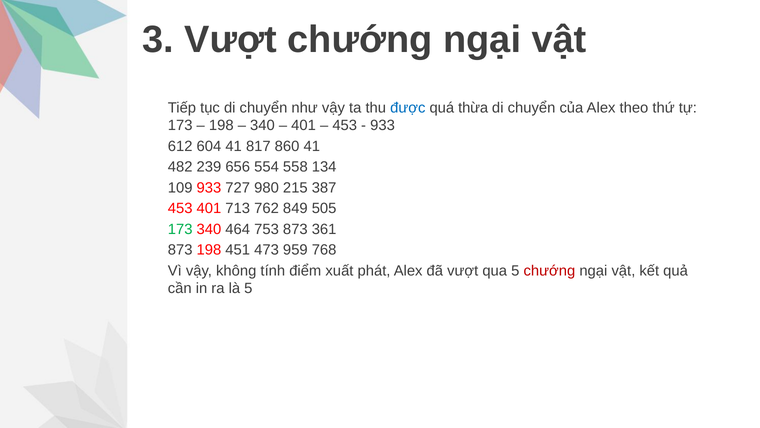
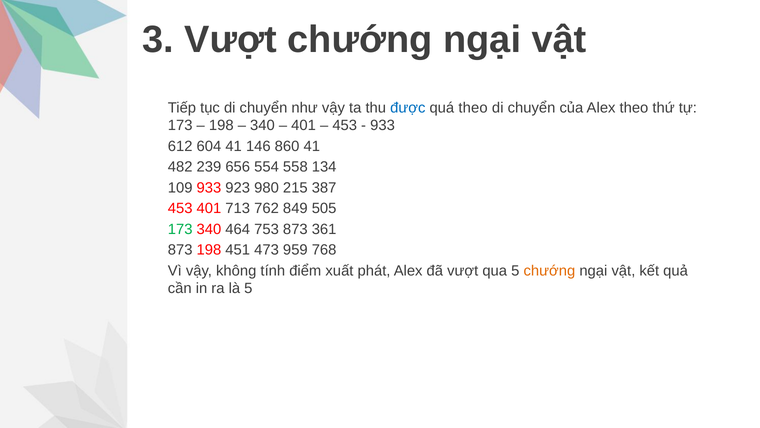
quá thừa: thừa -> theo
817: 817 -> 146
727: 727 -> 923
chướng at (549, 270) colour: red -> orange
